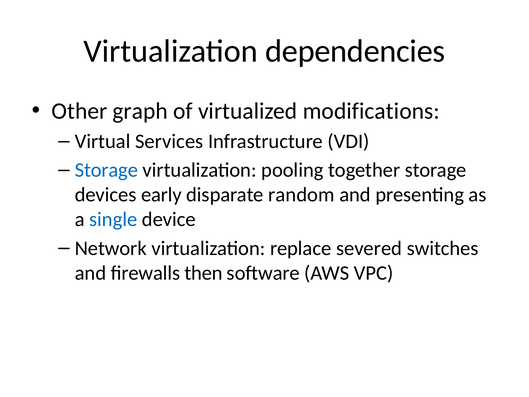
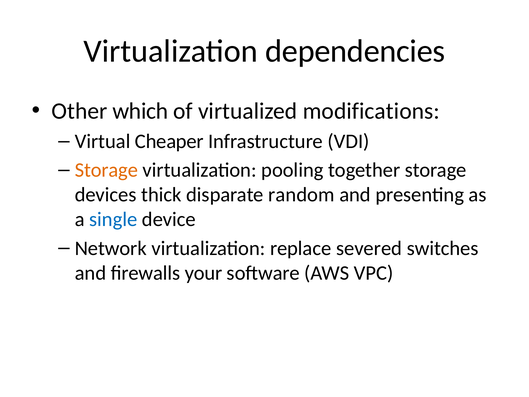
graph: graph -> which
Services: Services -> Cheaper
Storage at (106, 170) colour: blue -> orange
early: early -> thick
then: then -> your
